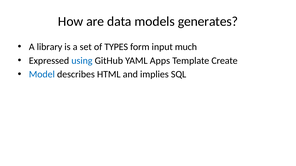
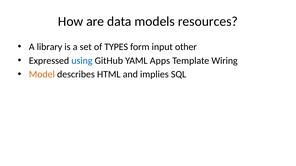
generates: generates -> resources
much: much -> other
Create: Create -> Wiring
Model colour: blue -> orange
